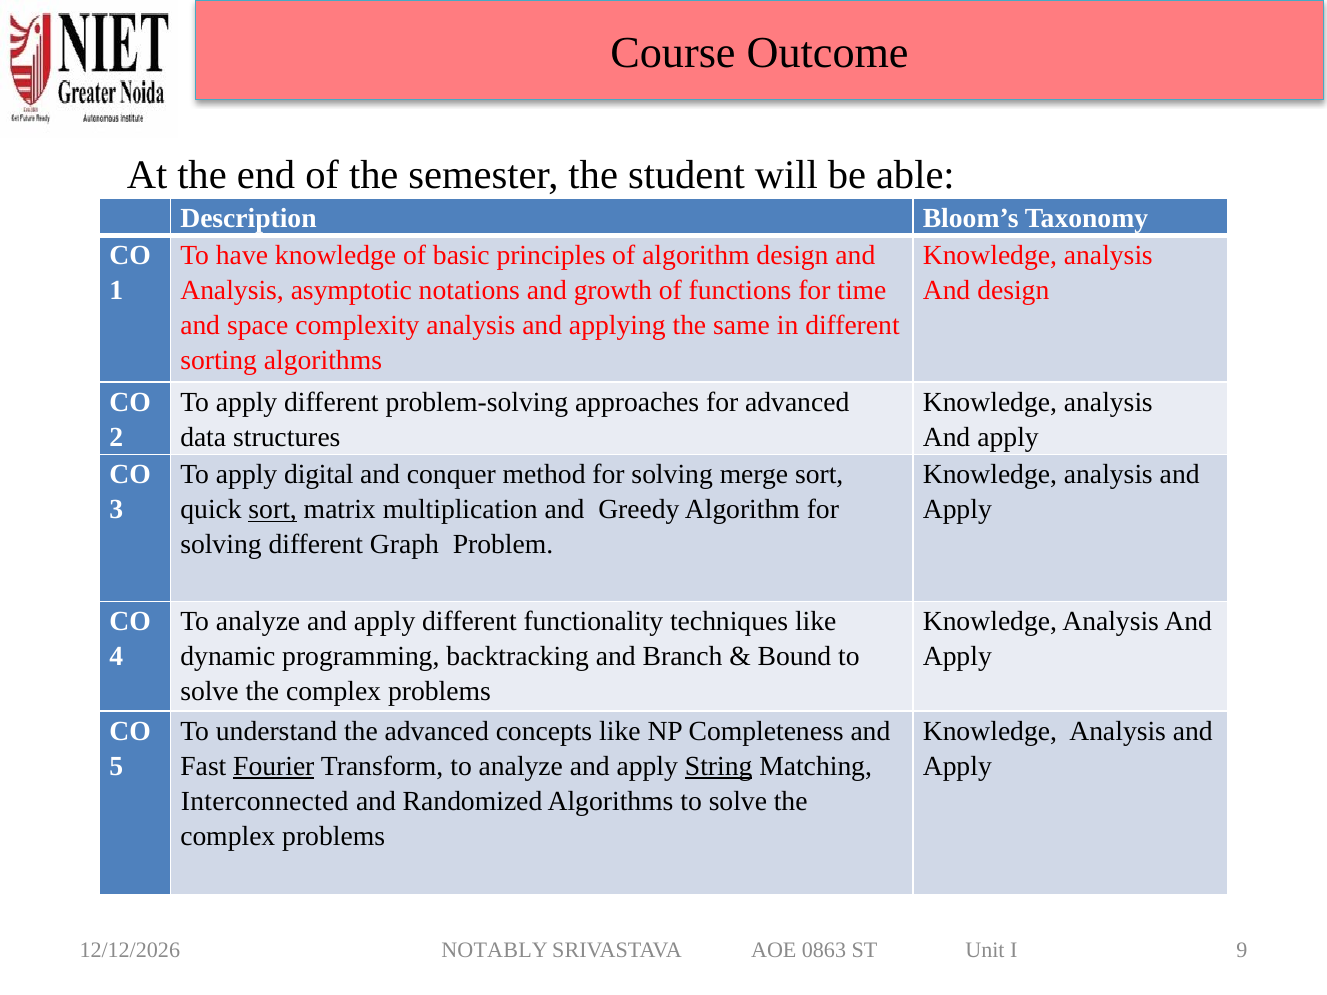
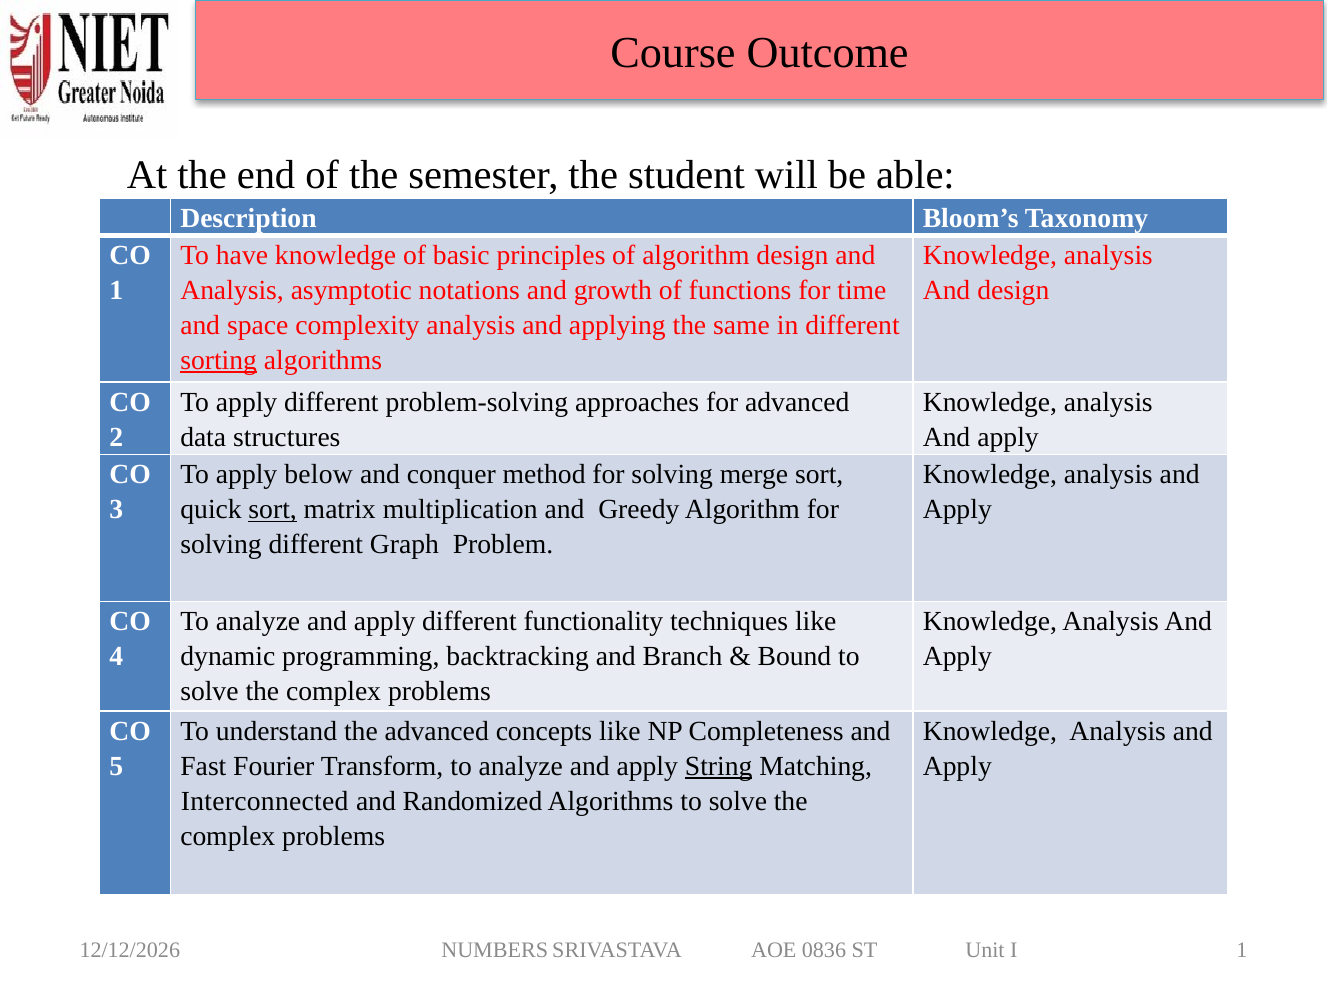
sorting underline: none -> present
digital: digital -> below
Fourier underline: present -> none
NOTABLY: NOTABLY -> NUMBERS
0863: 0863 -> 0836
9 at (1242, 950): 9 -> 1
